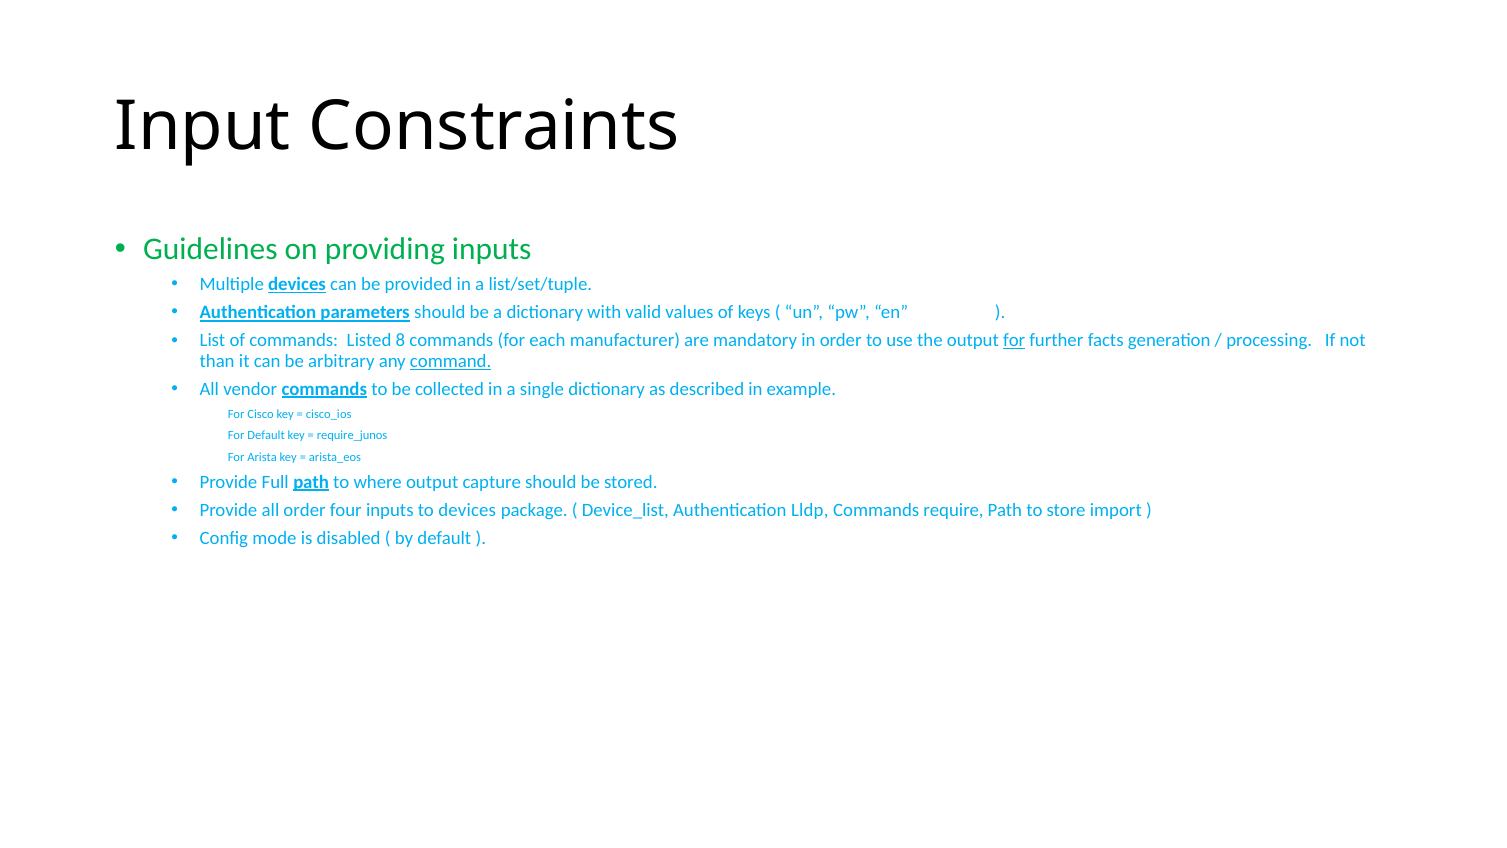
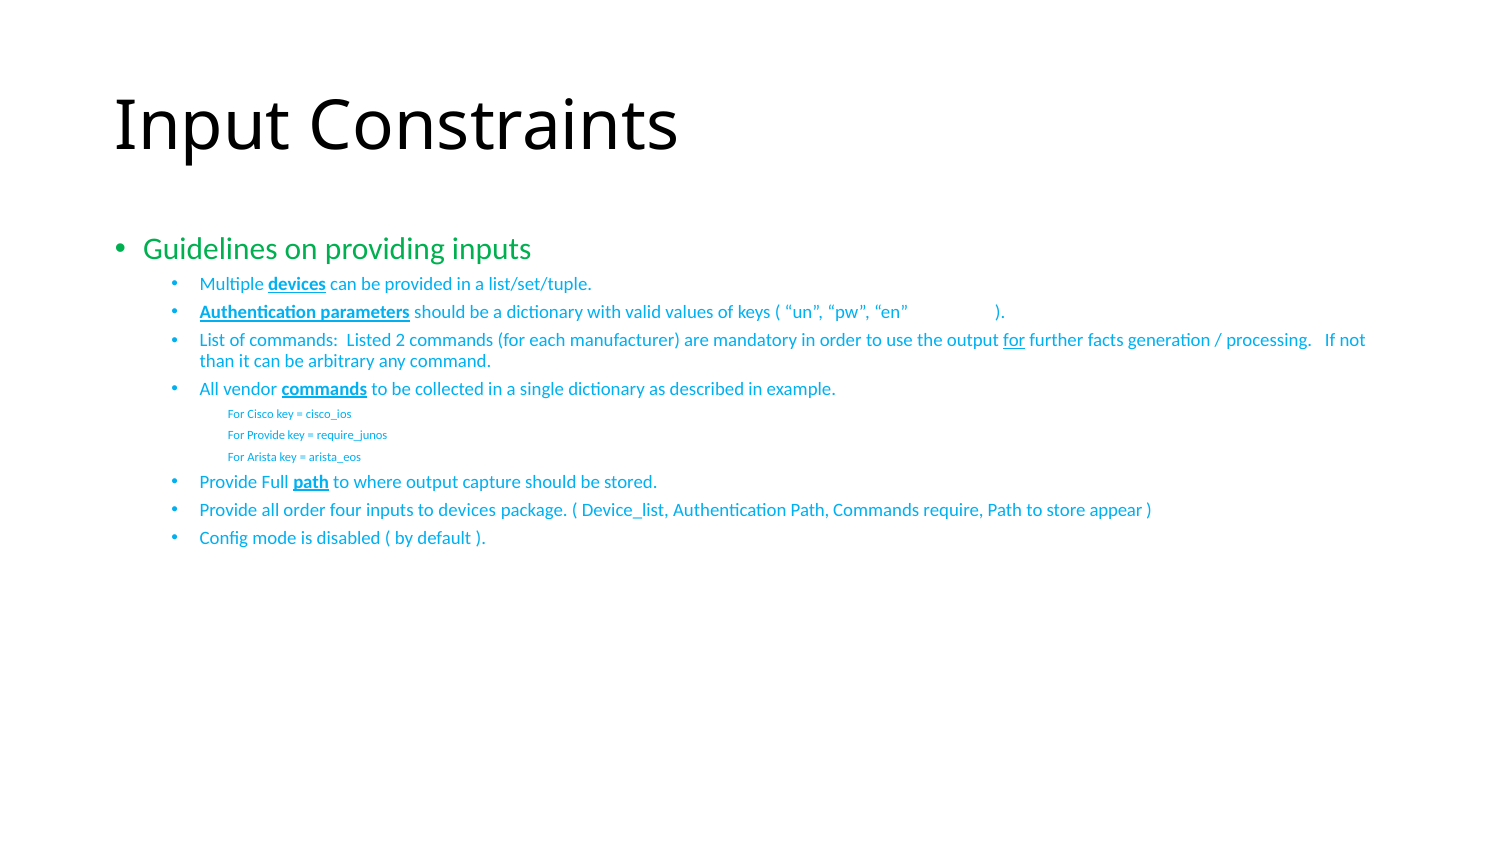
8: 8 -> 2
command underline: present -> none
For Default: Default -> Provide
Authentication Lldp: Lldp -> Path
import: import -> appear
